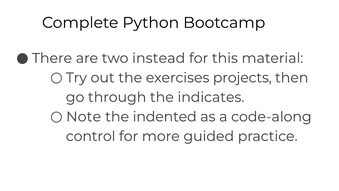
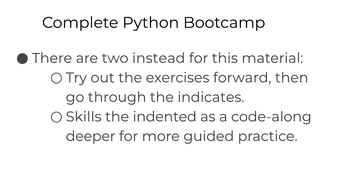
projects: projects -> forward
Note: Note -> Skills
control: control -> deeper
